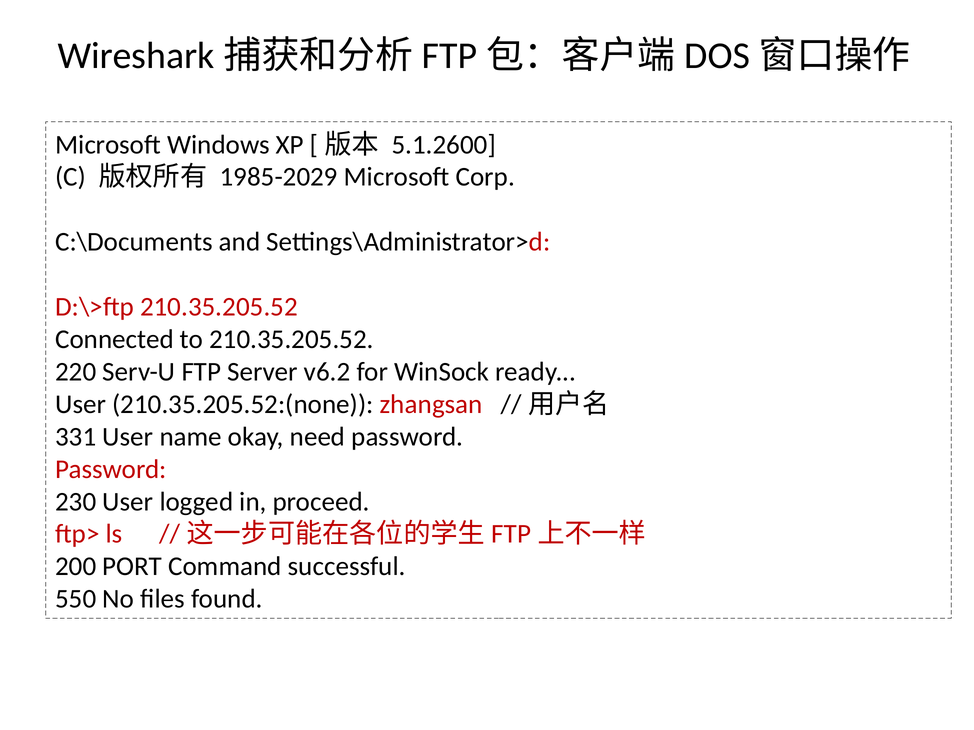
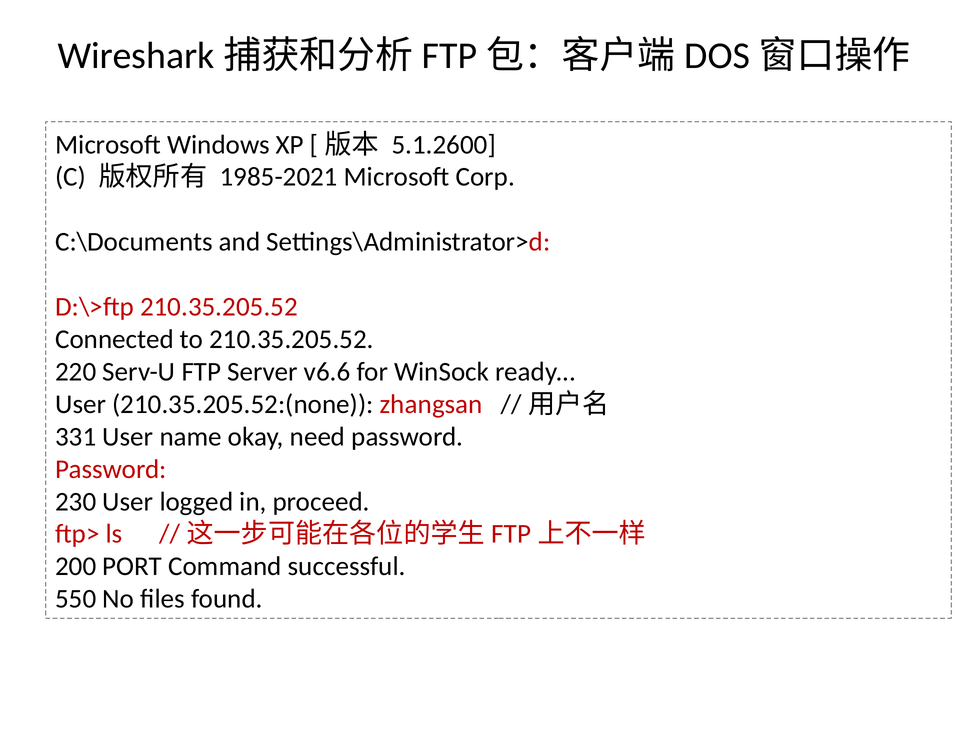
1985-2029: 1985-2029 -> 1985-2021
v6.2: v6.2 -> v6.6
